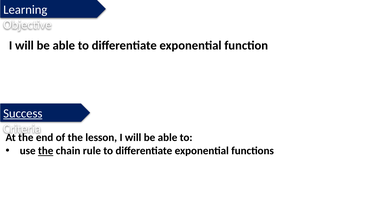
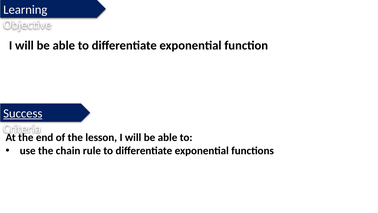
the at (46, 151) underline: present -> none
